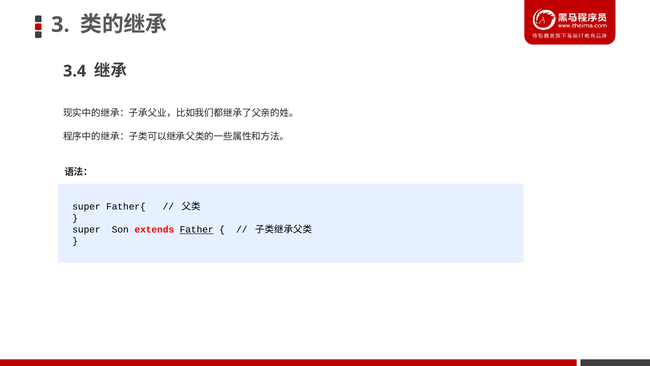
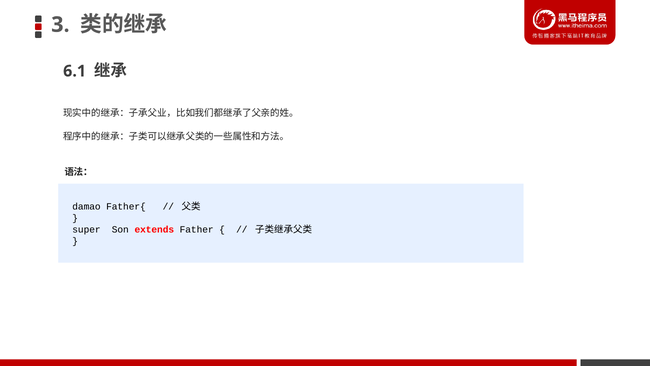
3.4: 3.4 -> 6.1
super at (86, 207): super -> damao
Father underline: present -> none
